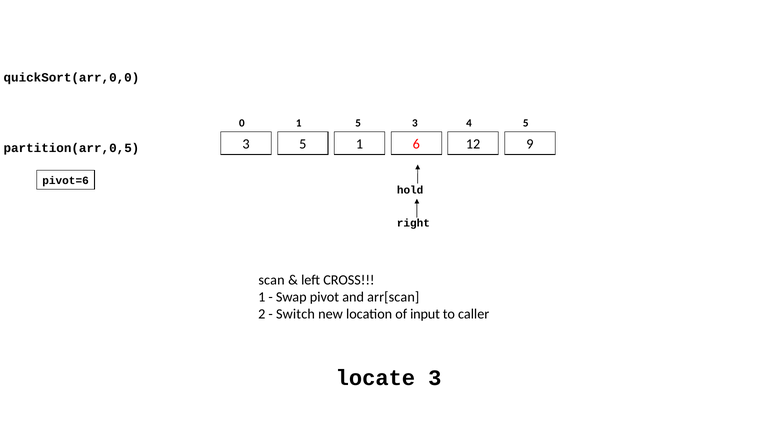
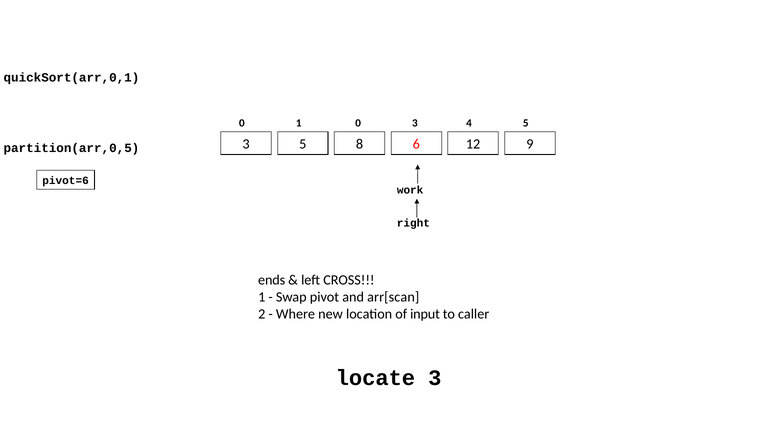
quickSort(arr,0,0: quickSort(arr,0,0 -> quickSort(arr,0,1
1 5: 5 -> 0
5 1: 1 -> 8
hold: hold -> work
scan: scan -> ends
Switch: Switch -> Where
